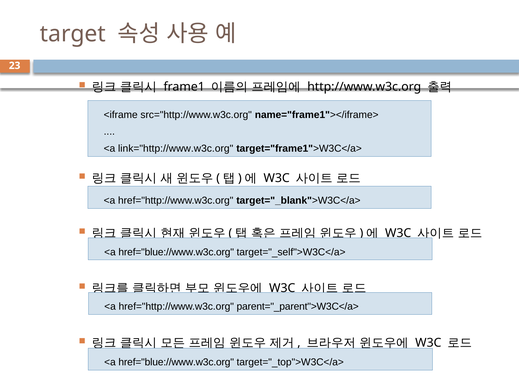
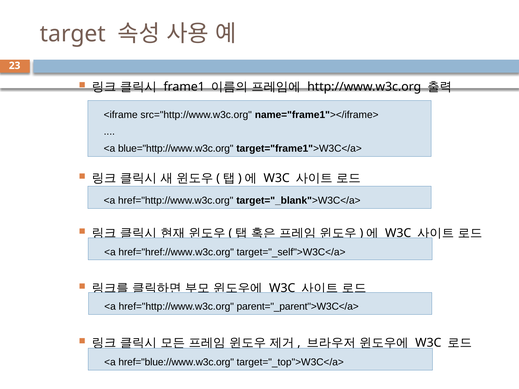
link="http://www.w3c.org: link="http://www.w3c.org -> blue="http://www.w3c.org
href="blue://www.w3c.org at (176, 252): href="blue://www.w3c.org -> href="href://www.w3c.org
